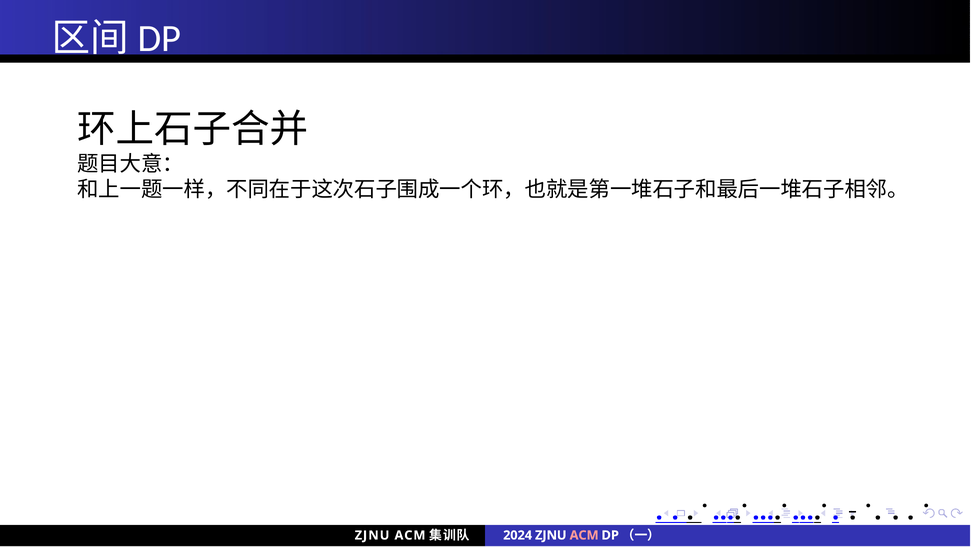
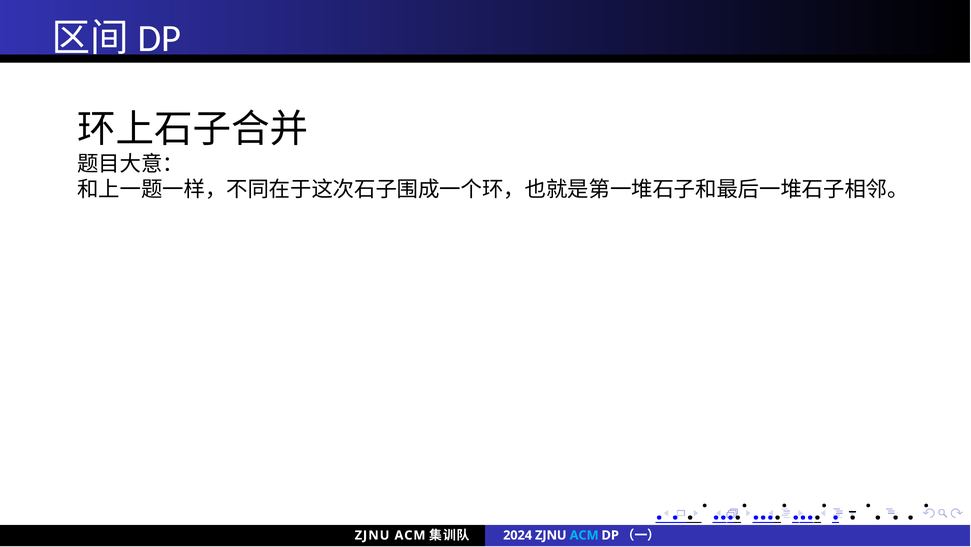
ACM at (584, 535) colour: pink -> light blue
